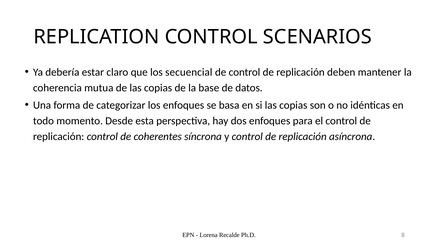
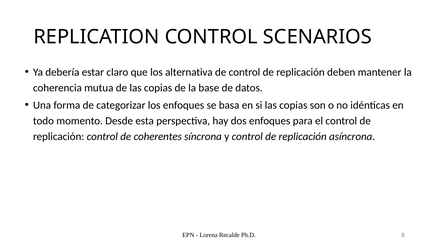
secuencial: secuencial -> alternativa
